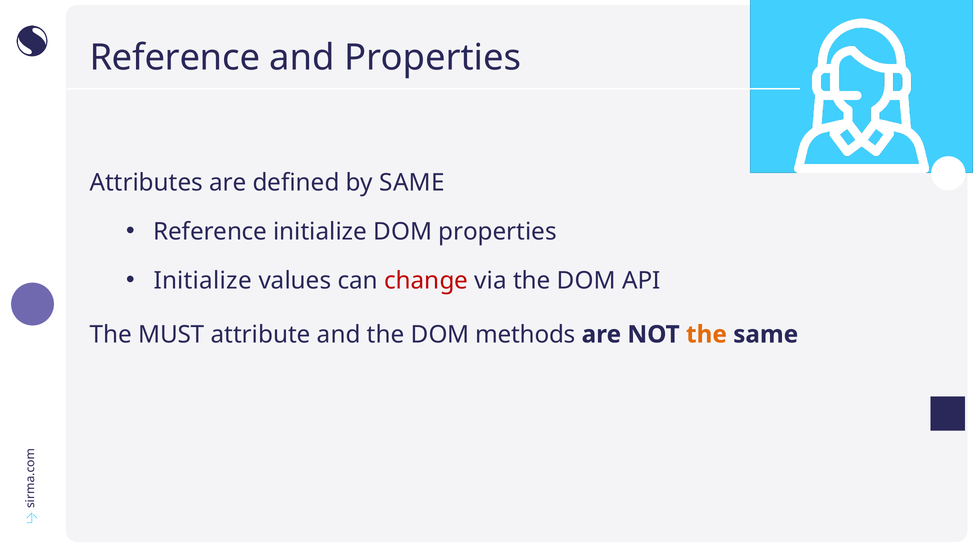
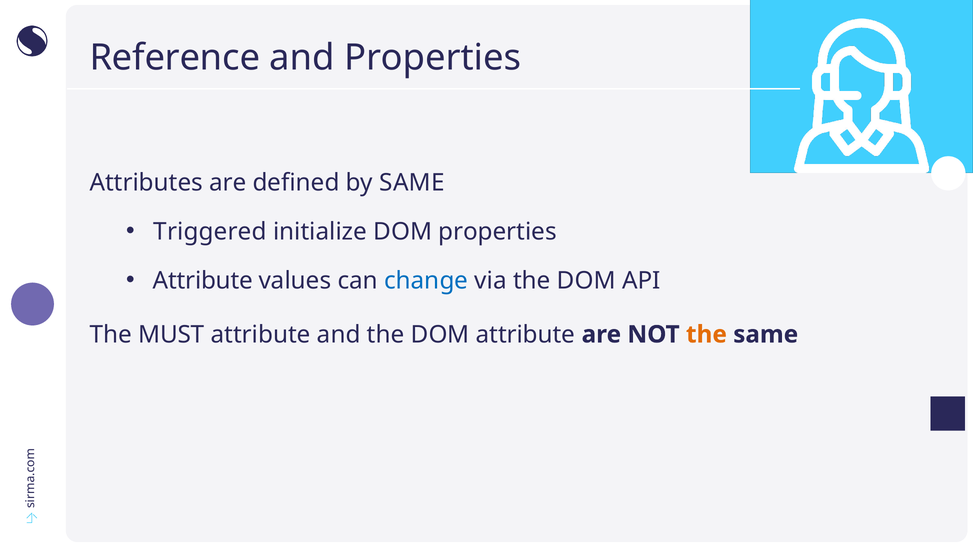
Reference at (210, 232): Reference -> Triggered
Initialize at (203, 281): Initialize -> Attribute
change colour: red -> blue
DOM methods: methods -> attribute
